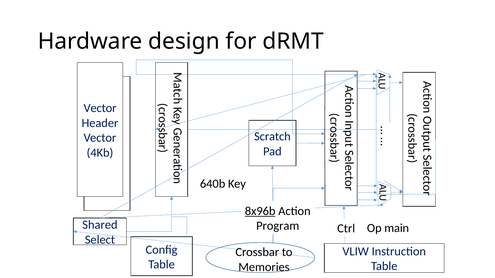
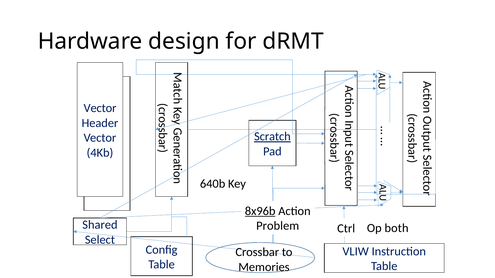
Scratch underline: none -> present
Program: Program -> Problem
main: main -> both
